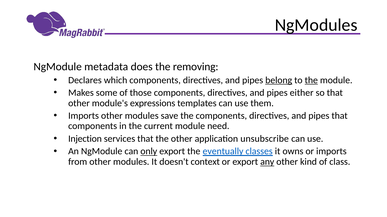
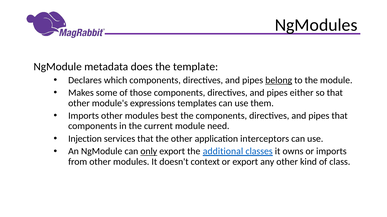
removing: removing -> template
the at (311, 80) underline: present -> none
save: save -> best
unsubscribe: unsubscribe -> interceptors
eventually: eventually -> additional
any underline: present -> none
